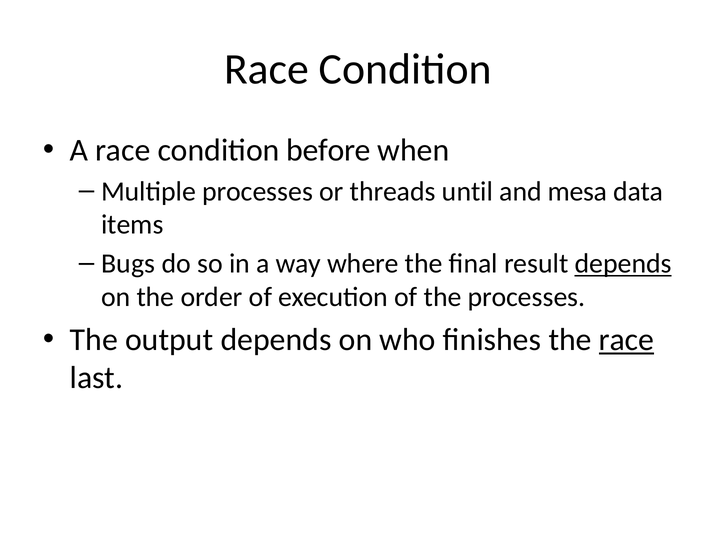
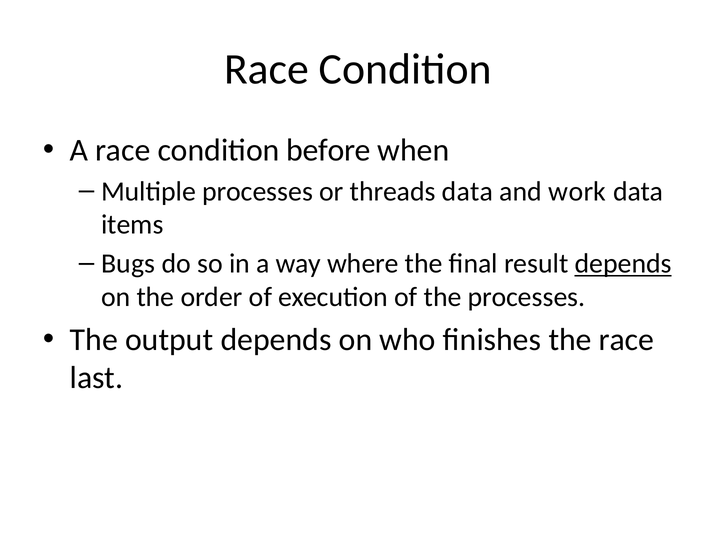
threads until: until -> data
mesa: mesa -> work
race at (626, 340) underline: present -> none
